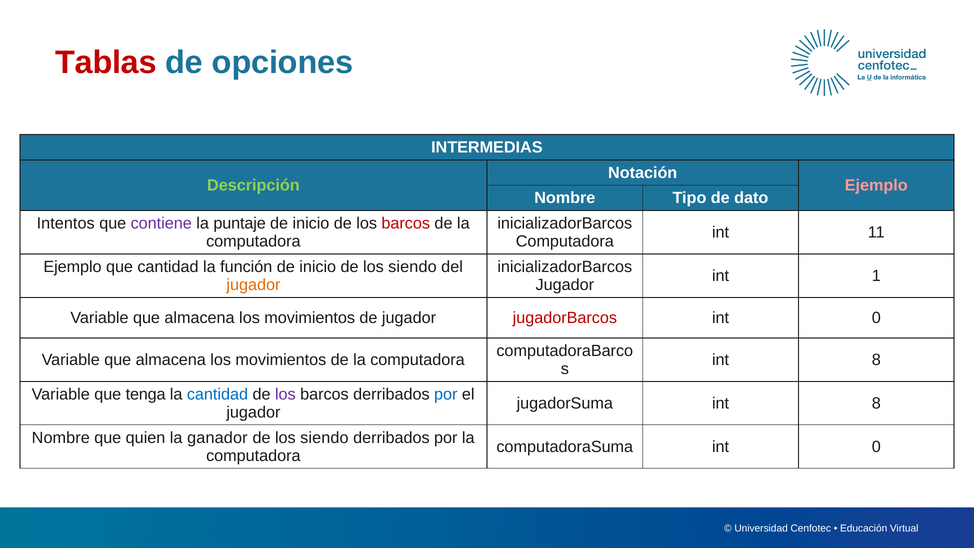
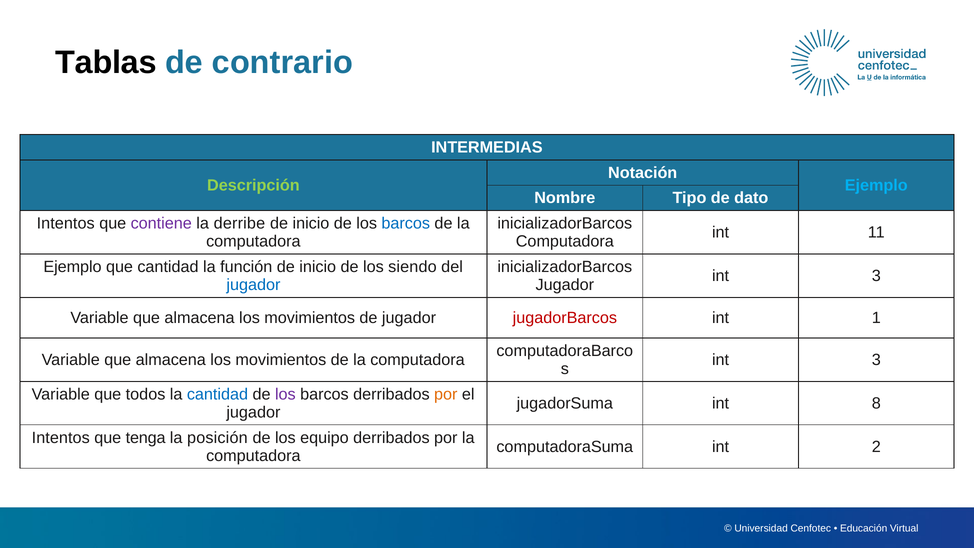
Tablas colour: red -> black
opciones: opciones -> contrario
Ejemplo at (876, 185) colour: pink -> light blue
puntaje: puntaje -> derribe
barcos at (406, 223) colour: red -> blue
1 at (876, 276): 1 -> 3
jugador at (253, 285) colour: orange -> blue
0 at (876, 318): 0 -> 1
8 at (876, 360): 8 -> 3
tenga: tenga -> todos
por at (446, 394) colour: blue -> orange
Nombre at (61, 438): Nombre -> Intentos
quien: quien -> tenga
ganador: ganador -> posición
siendo at (324, 438): siendo -> equipo
computadoraSuma int 0: 0 -> 2
